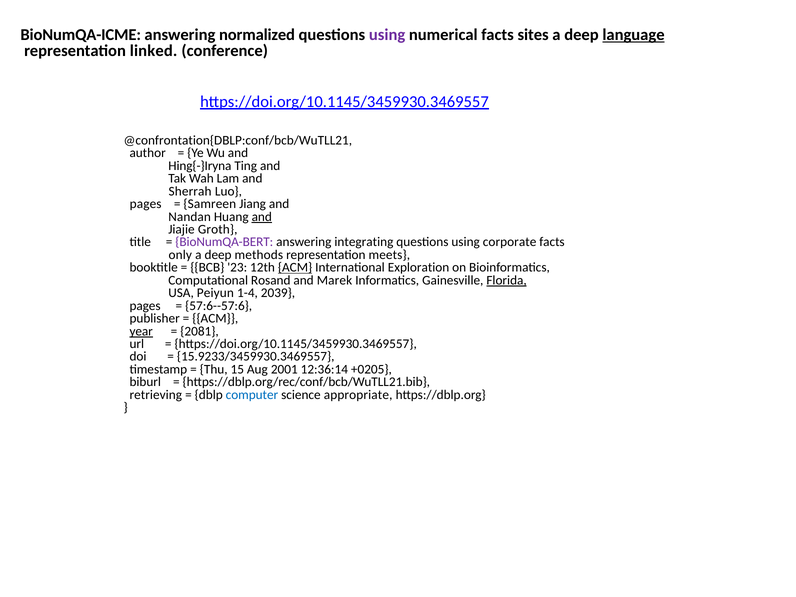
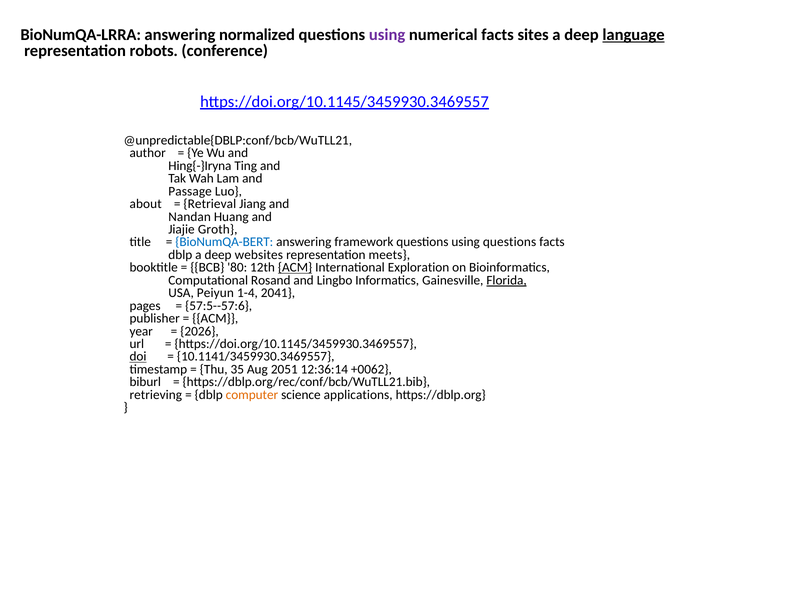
BioNumQA-ICME: BioNumQA-ICME -> BioNumQA-LRRA
linked: linked -> robots
@confrontation{DBLP:conf/bcb/WuTLL21: @confrontation{DBLP:conf/bcb/WuTLL21 -> @unpredictable{DBLP:conf/bcb/WuTLL21
Sherrah: Sherrah -> Passage
pages at (146, 204): pages -> about
Samreen: Samreen -> Retrieval
and at (262, 217) underline: present -> none
BioNumQA-BERT colour: purple -> blue
integrating: integrating -> framework
using corporate: corporate -> questions
only at (180, 255): only -> dblp
methods: methods -> websites
23: 23 -> 80
Marek: Marek -> Lingbo
2039: 2039 -> 2041
57:6--57:6: 57:6--57:6 -> 57:5--57:6
year underline: present -> none
2081: 2081 -> 2026
doi underline: none -> present
15.9233/3459930.3469557: 15.9233/3459930.3469557 -> 10.1141/3459930.3469557
15: 15 -> 35
2001: 2001 -> 2051
+0205: +0205 -> +0062
computer colour: blue -> orange
appropriate: appropriate -> applications
